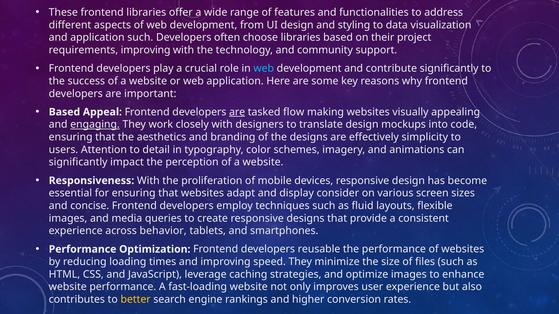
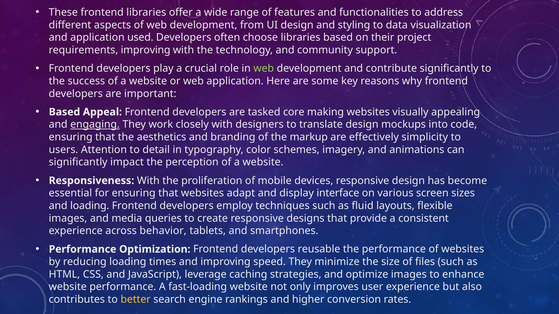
application such: such -> used
web at (264, 69) colour: light blue -> light green
are at (237, 112) underline: present -> none
flow: flow -> core
the designs: designs -> markup
consider: consider -> interface
and concise: concise -> loading
